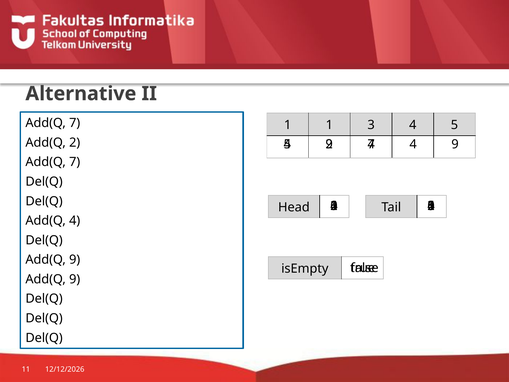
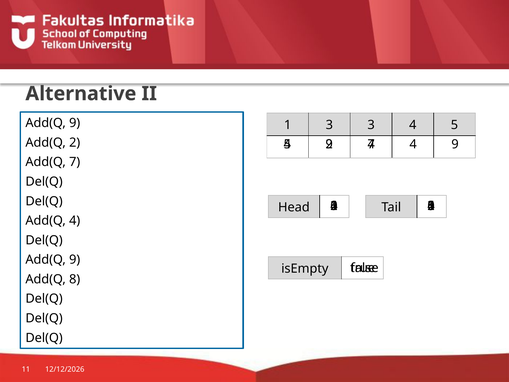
7 at (75, 123): 7 -> 9
1 at (329, 125): 1 -> 3
9 at (75, 279): 9 -> 8
